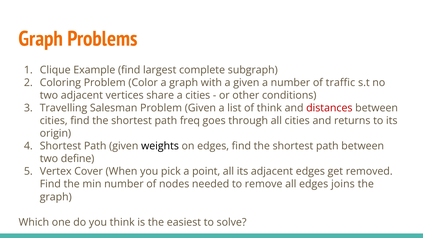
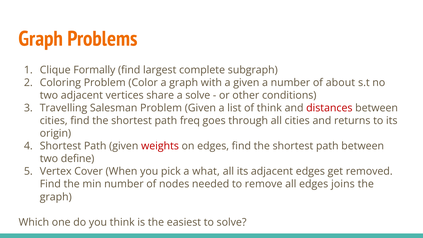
Example: Example -> Formally
traffic: traffic -> about
a cities: cities -> solve
weights colour: black -> red
point: point -> what
